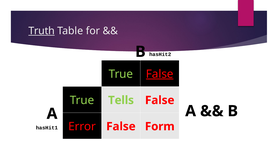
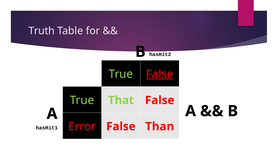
Truth underline: present -> none
Tells: Tells -> That
Form: Form -> Than
